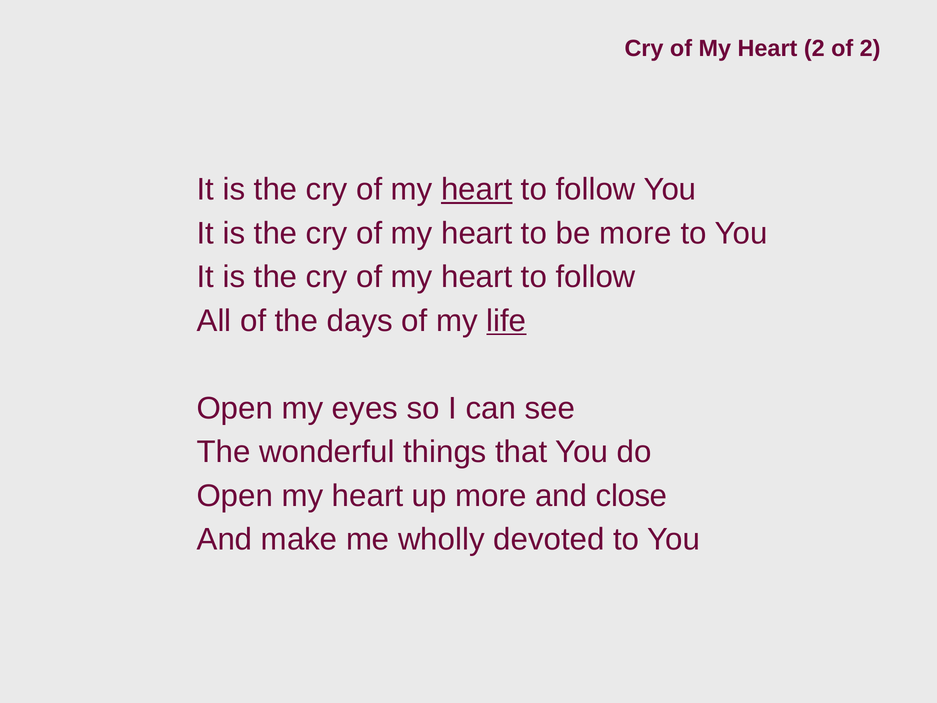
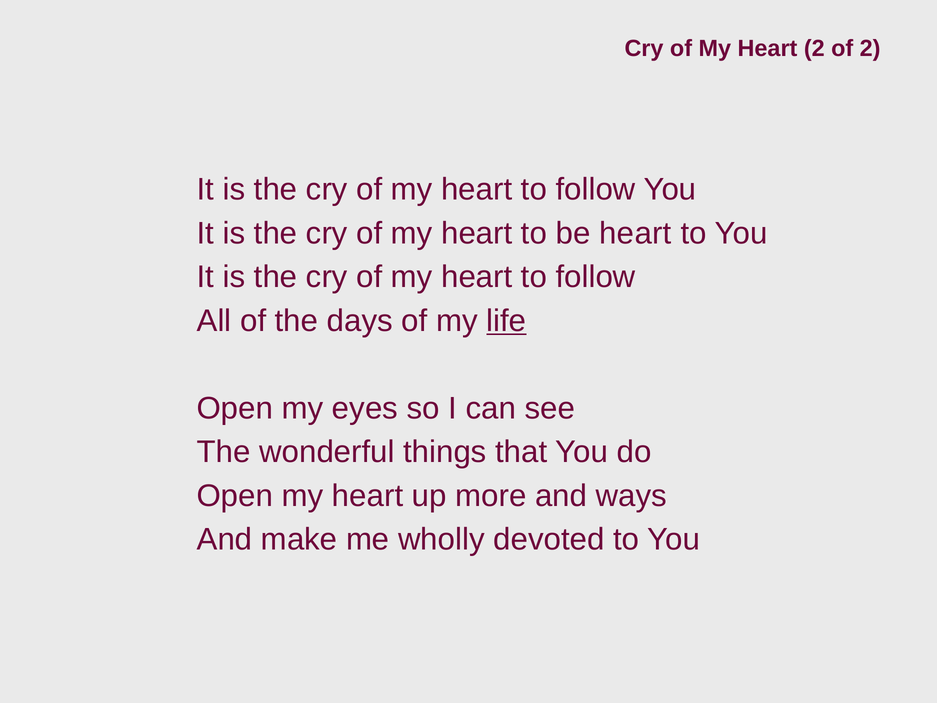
heart at (477, 190) underline: present -> none
be more: more -> heart
close: close -> ways
